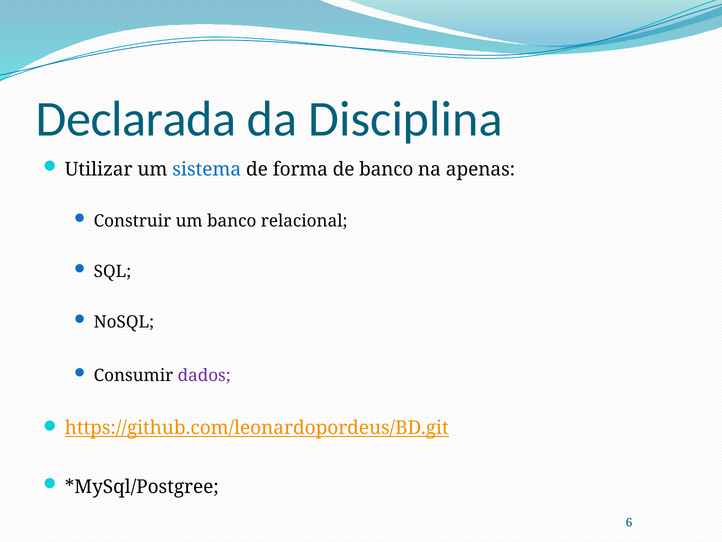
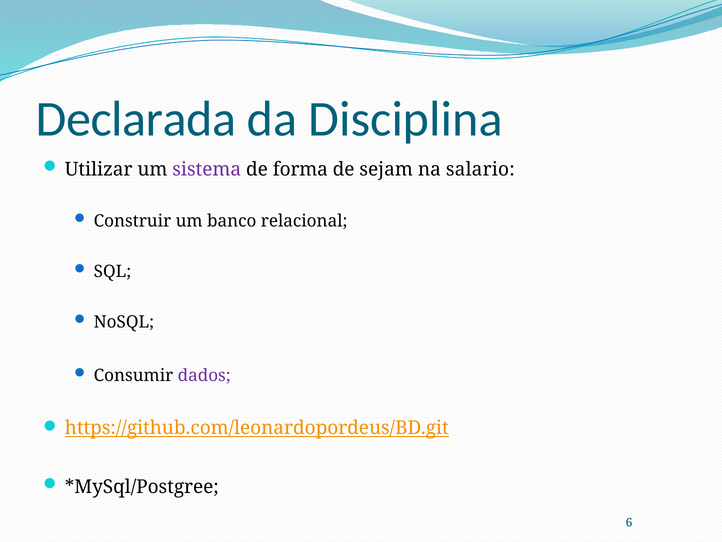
sistema colour: blue -> purple
de banco: banco -> sejam
apenas: apenas -> salario
